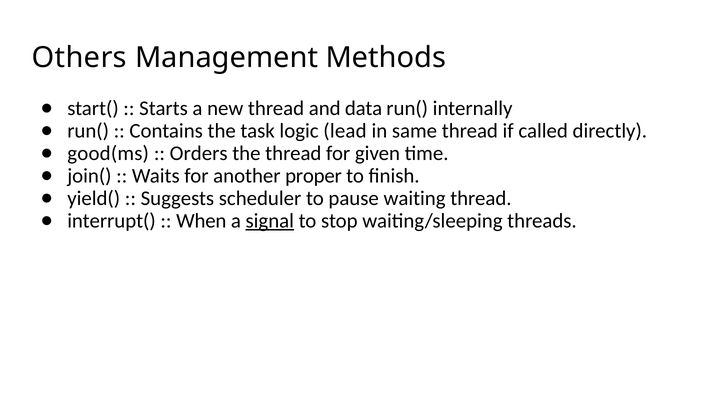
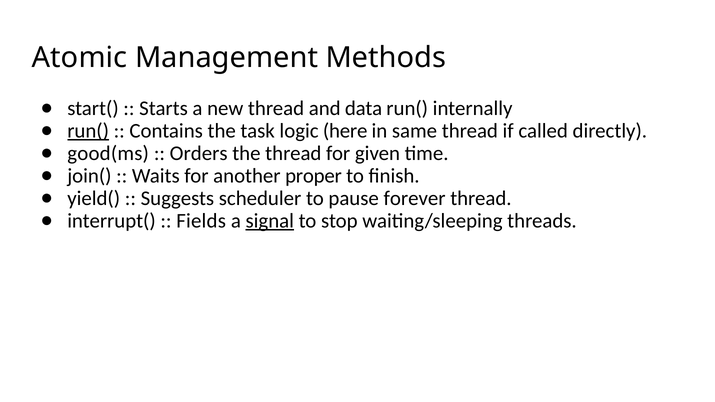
Others: Others -> Atomic
run( at (88, 131) underline: none -> present
lead: lead -> here
waiting: waiting -> forever
When: When -> Fields
